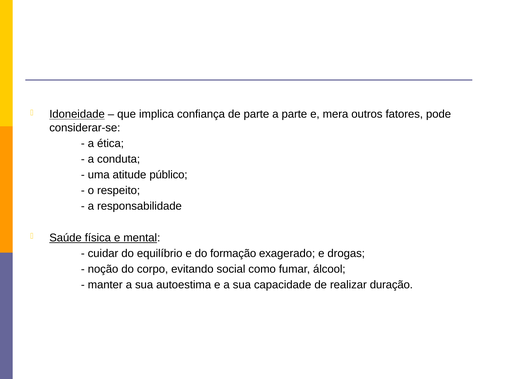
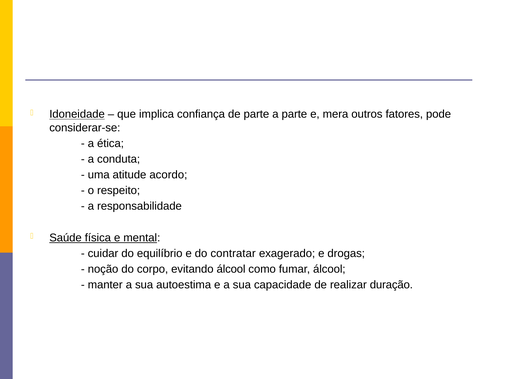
público: público -> acordo
formação: formação -> contratar
evitando social: social -> álcool
